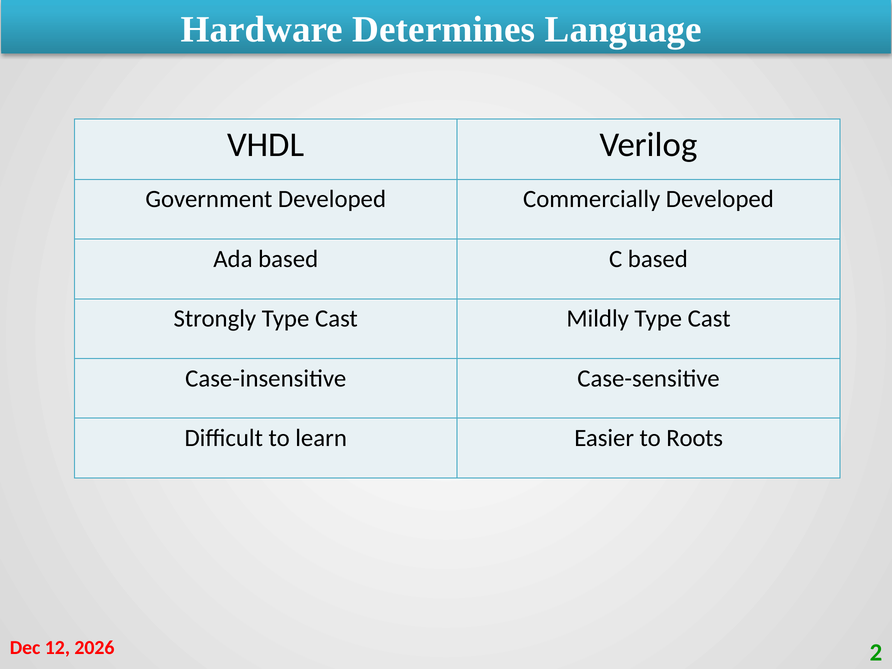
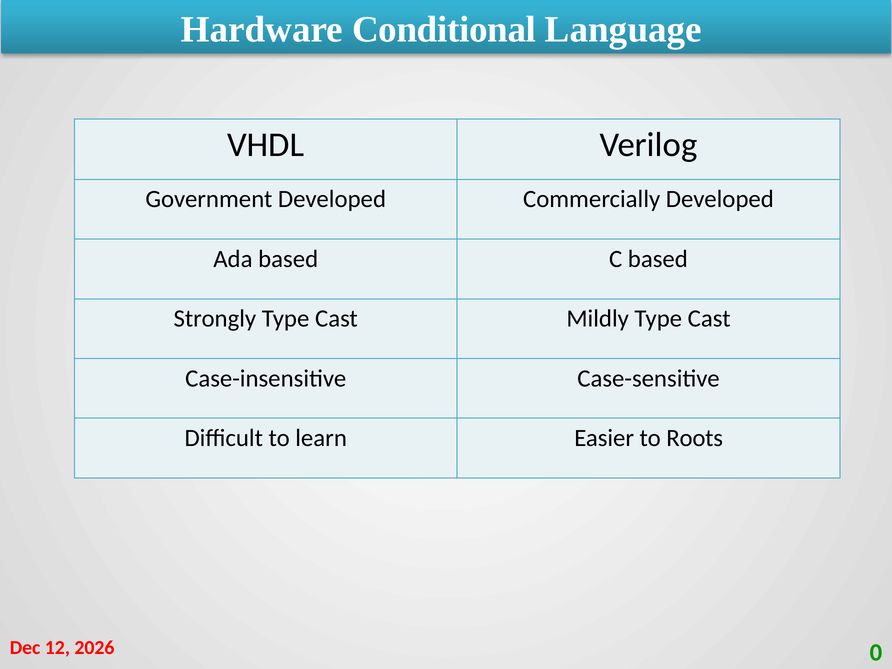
Determines: Determines -> Conditional
2: 2 -> 0
